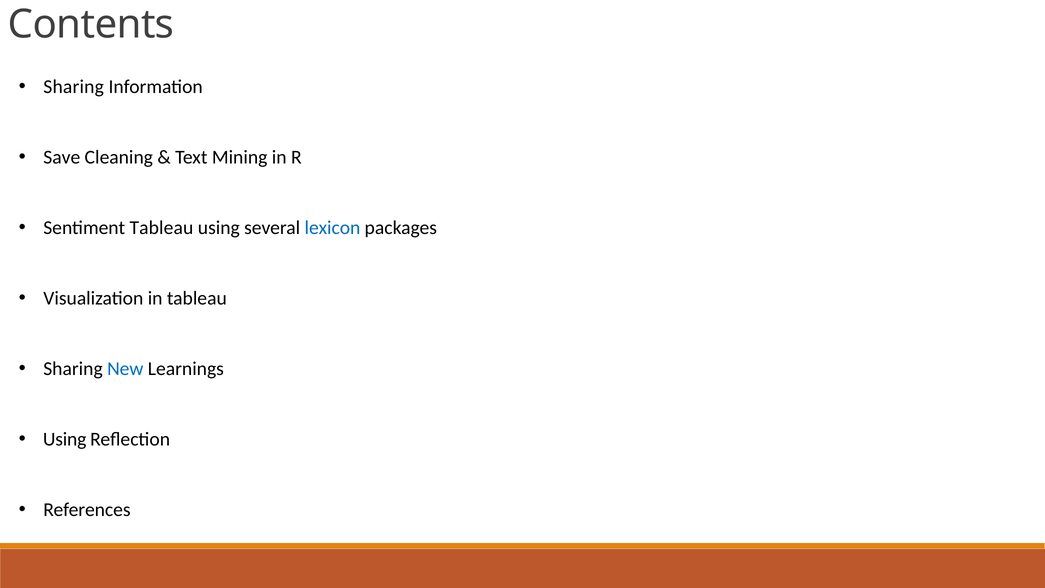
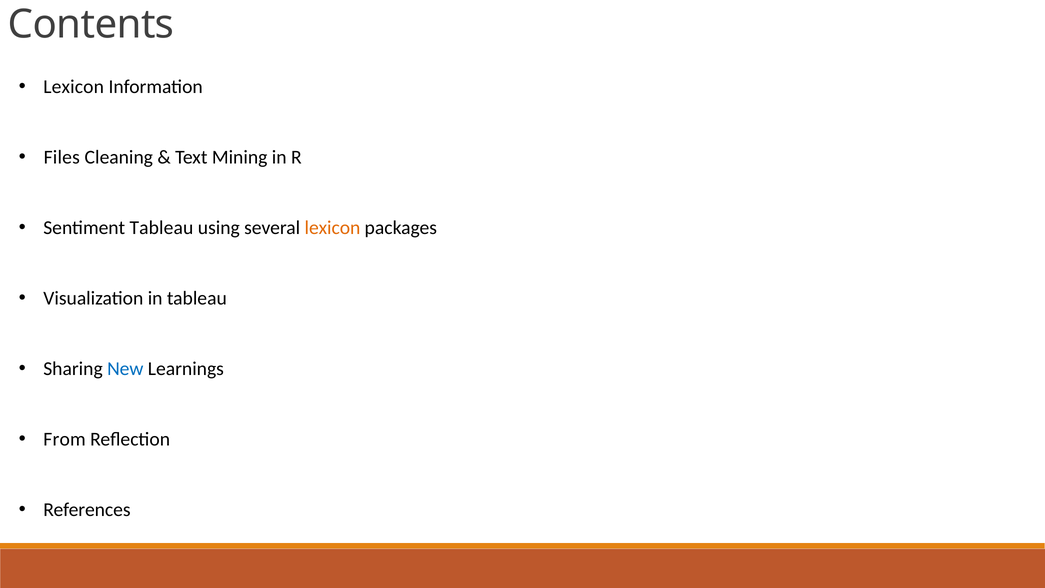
Sharing at (74, 87): Sharing -> Lexicon
Save: Save -> Files
lexicon at (332, 228) colour: blue -> orange
Using at (65, 439): Using -> From
